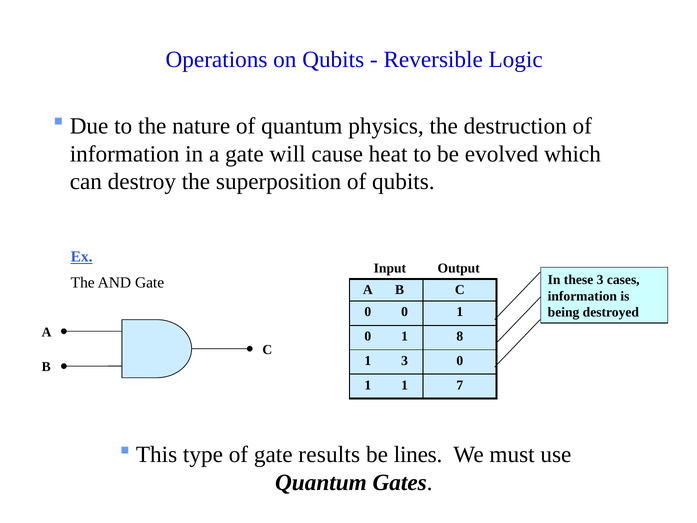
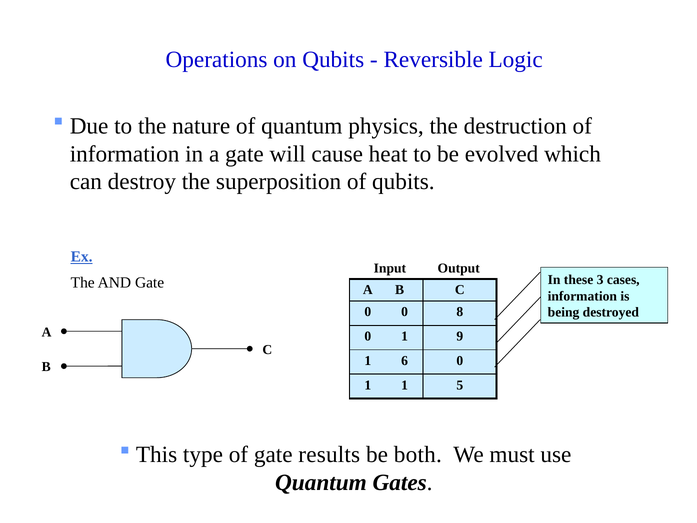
0 0 1: 1 -> 8
8: 8 -> 9
1 3: 3 -> 6
7: 7 -> 5
lines: lines -> both
